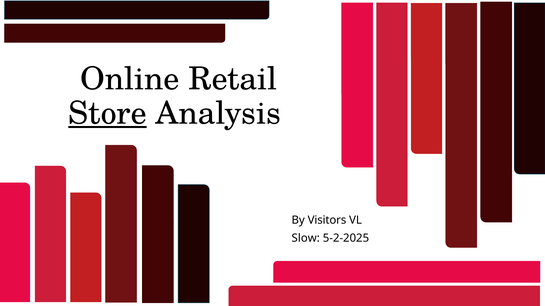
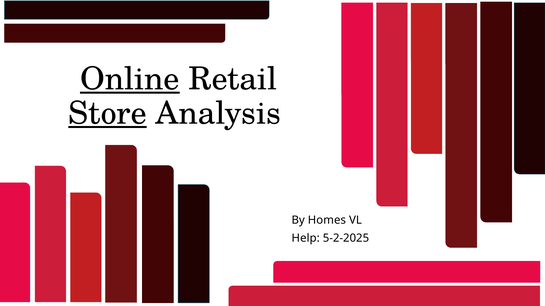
Online underline: none -> present
Visitors: Visitors -> Homes
Slow: Slow -> Help
